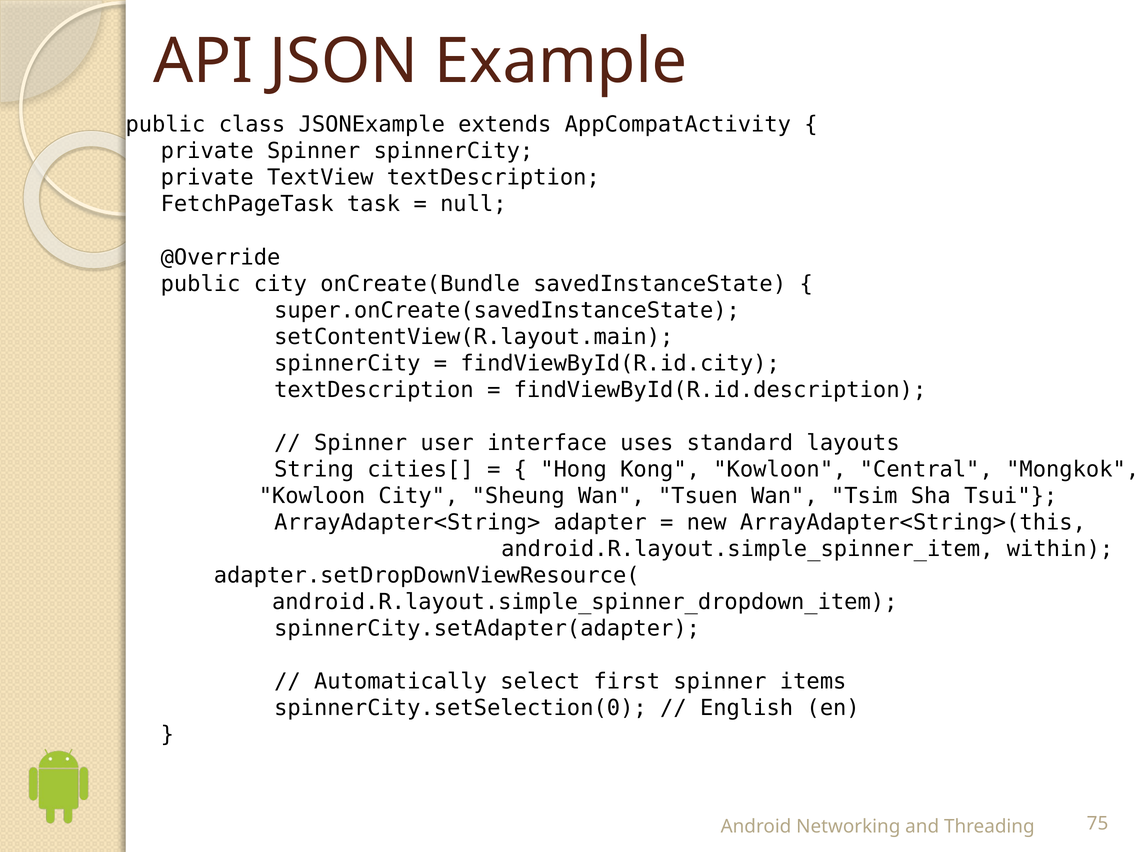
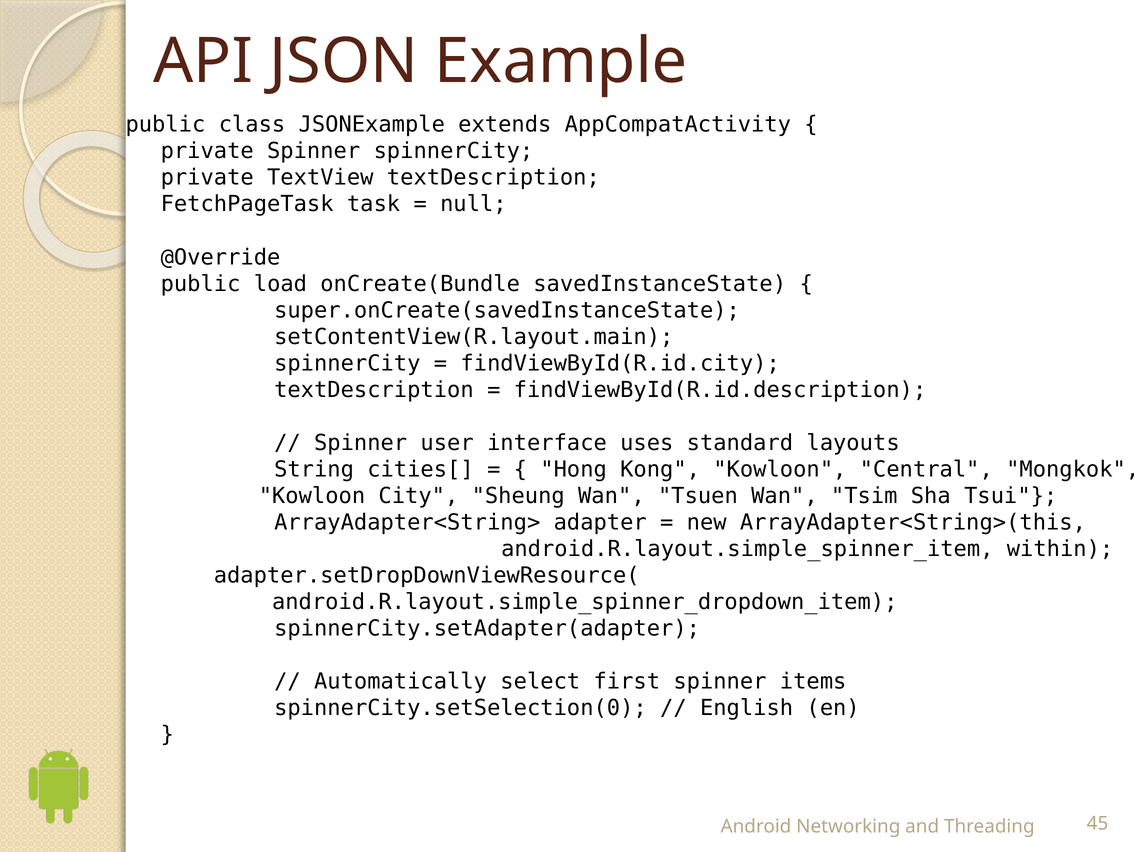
public city: city -> load
75: 75 -> 45
